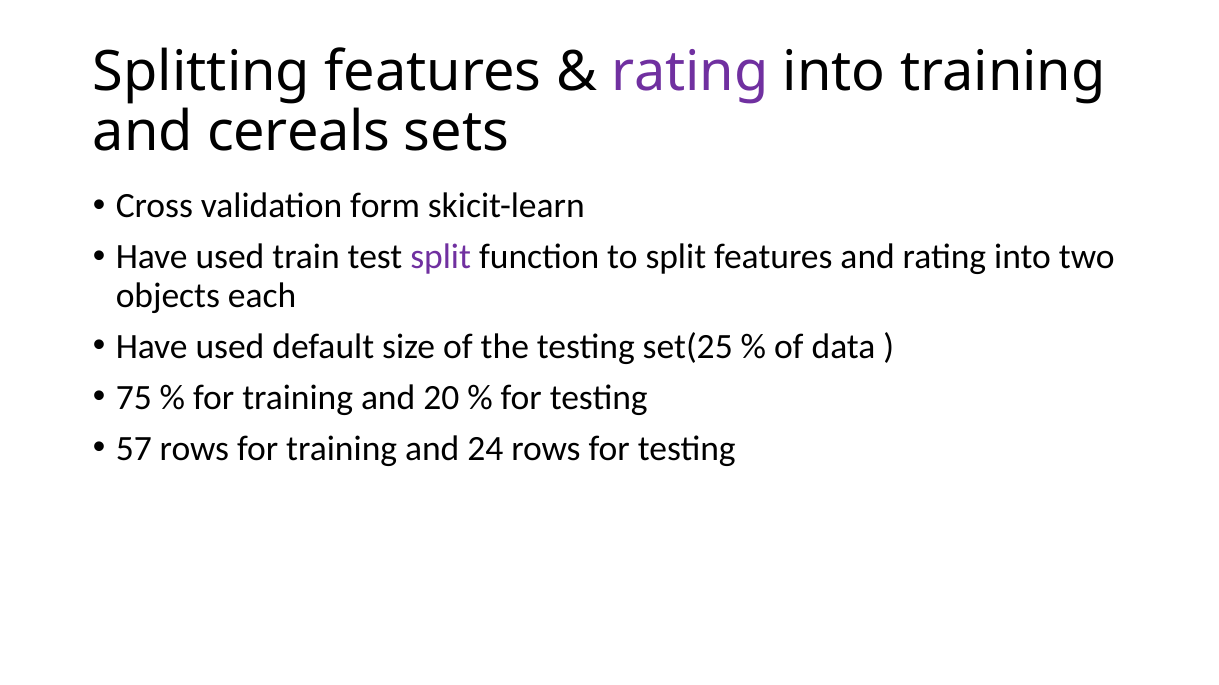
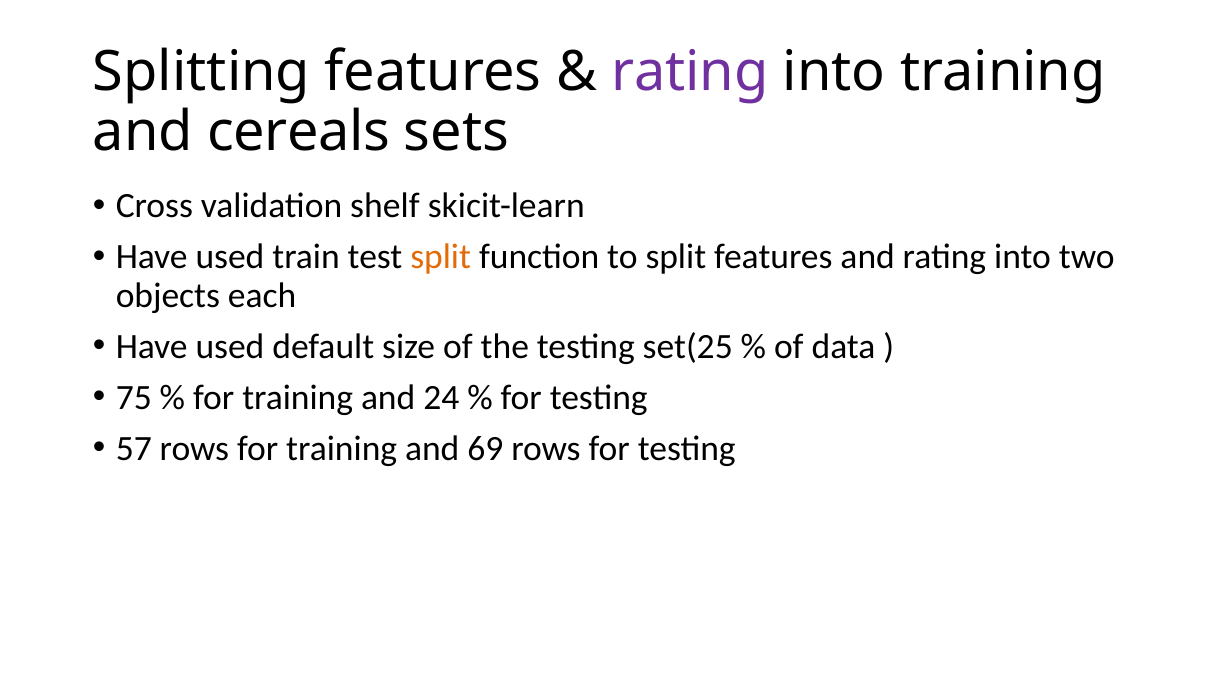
form: form -> shelf
split at (441, 257) colour: purple -> orange
20: 20 -> 24
24: 24 -> 69
